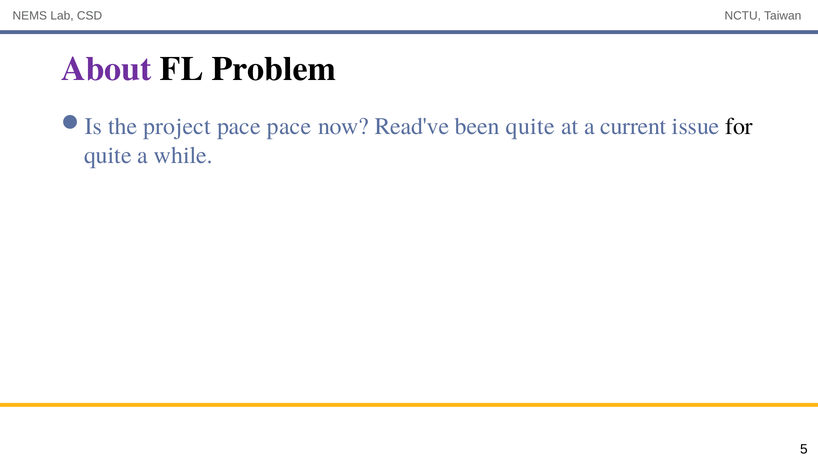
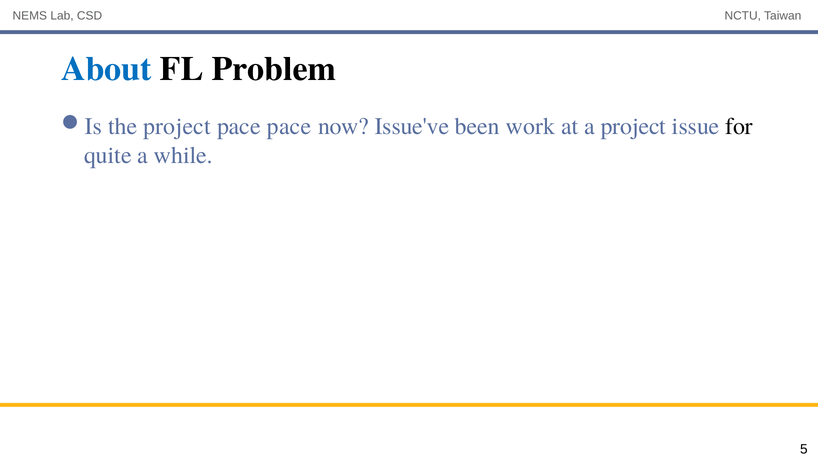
About colour: purple -> blue
Read've: Read've -> Issue've
been quite: quite -> work
a current: current -> project
